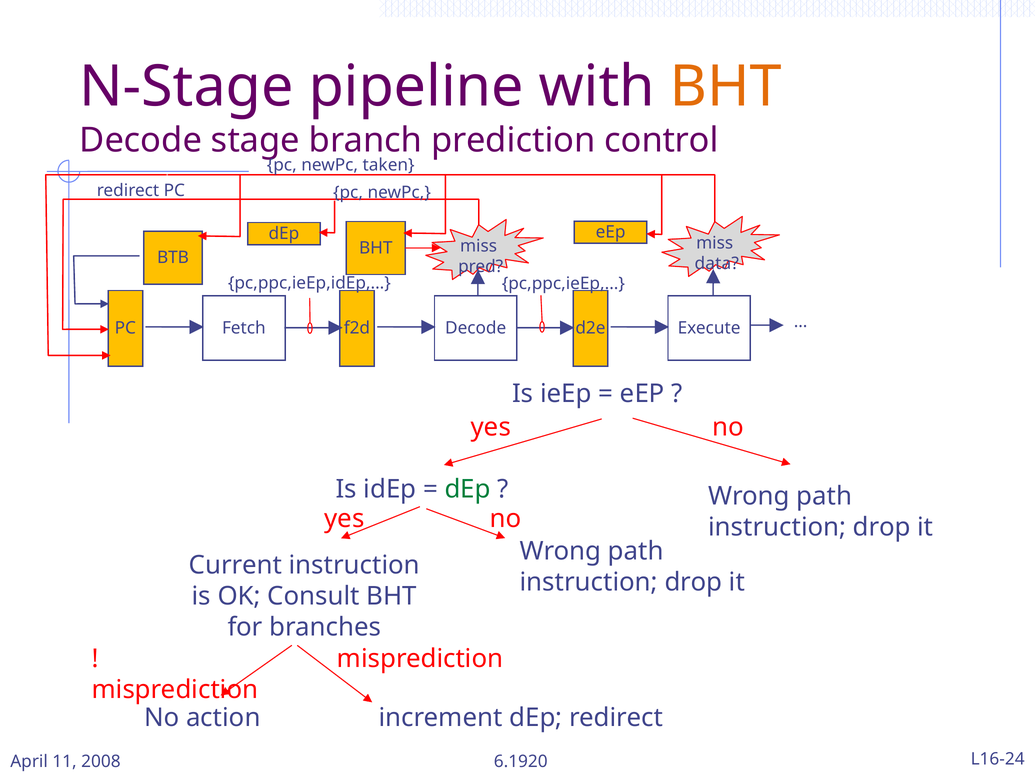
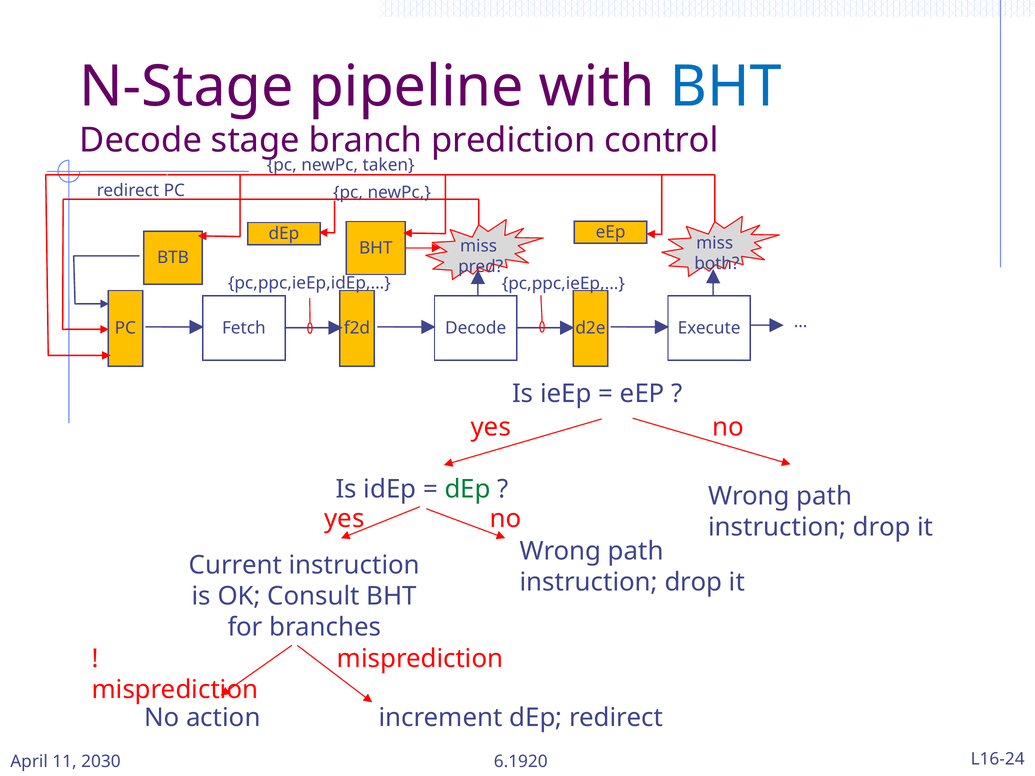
BHT at (726, 87) colour: orange -> blue
data: data -> both
2008: 2008 -> 2030
